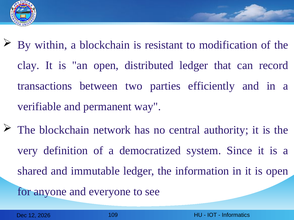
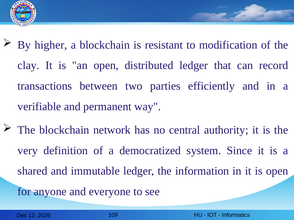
within: within -> higher
